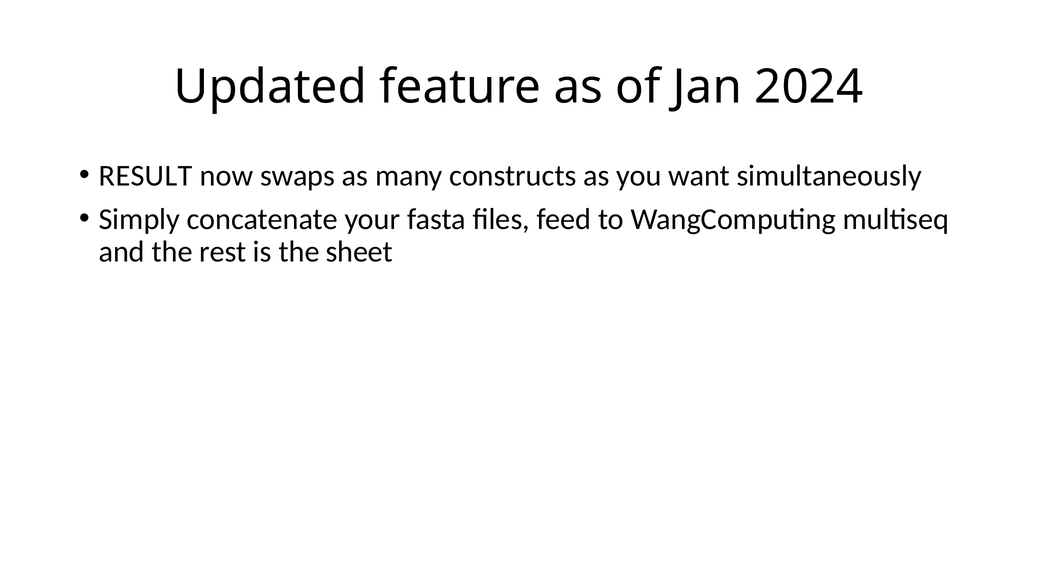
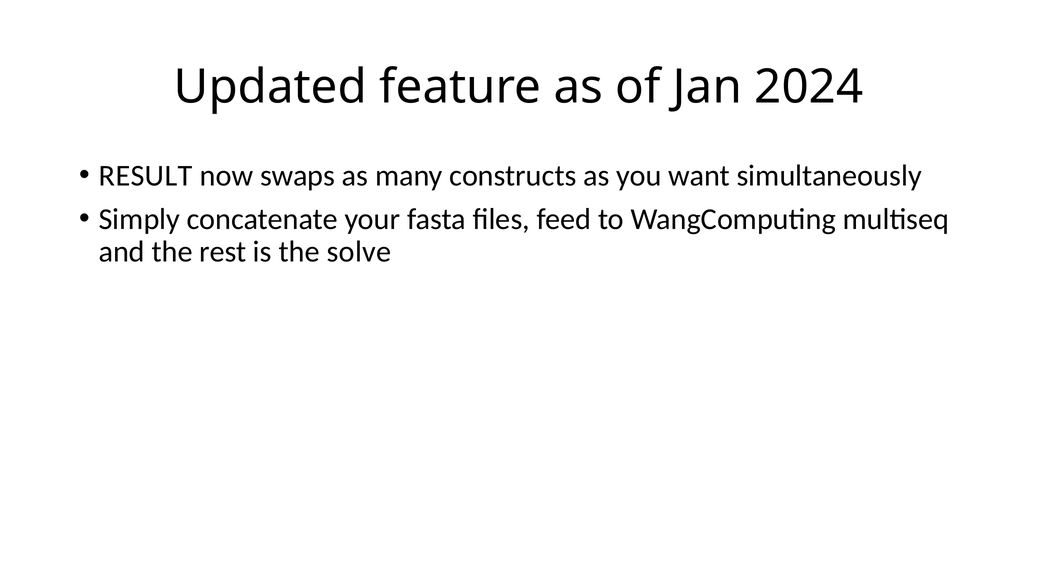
sheet: sheet -> solve
